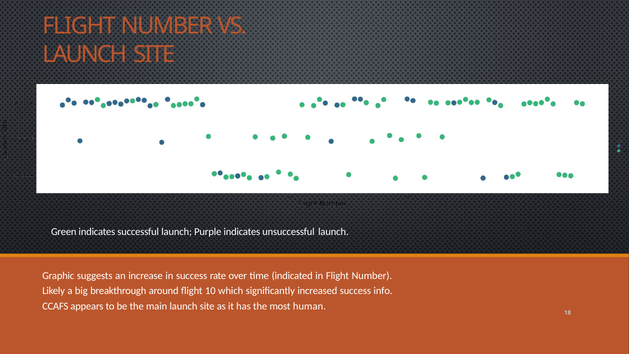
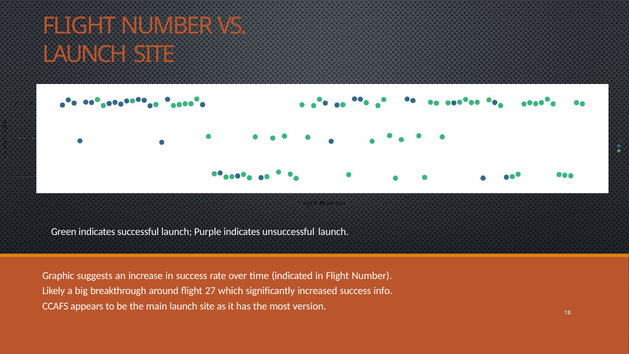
10: 10 -> 27
human: human -> version
